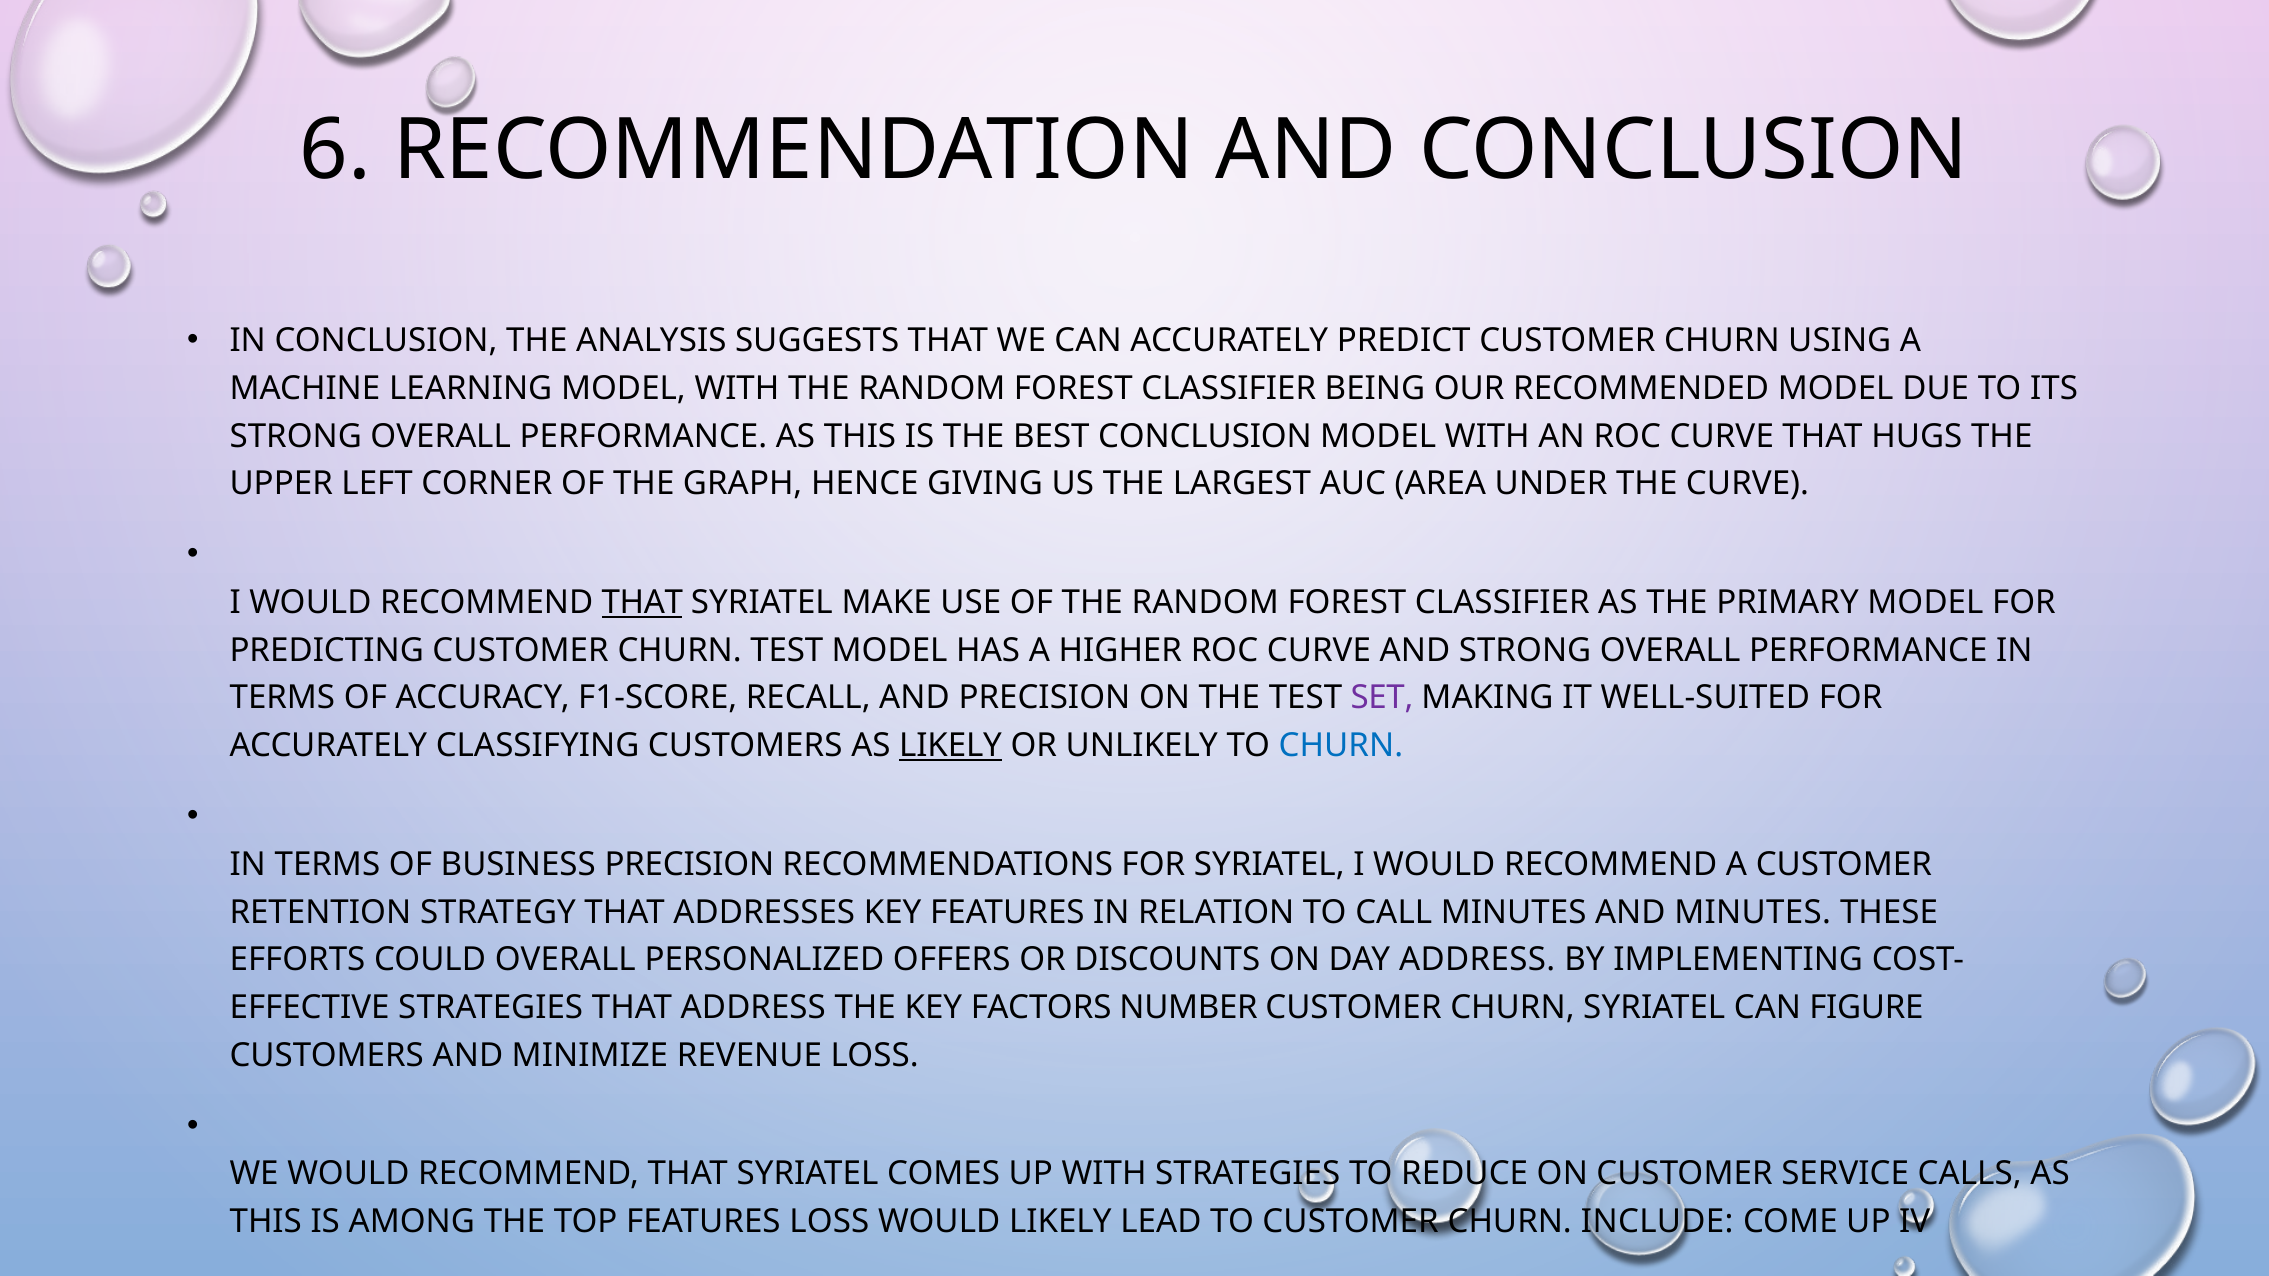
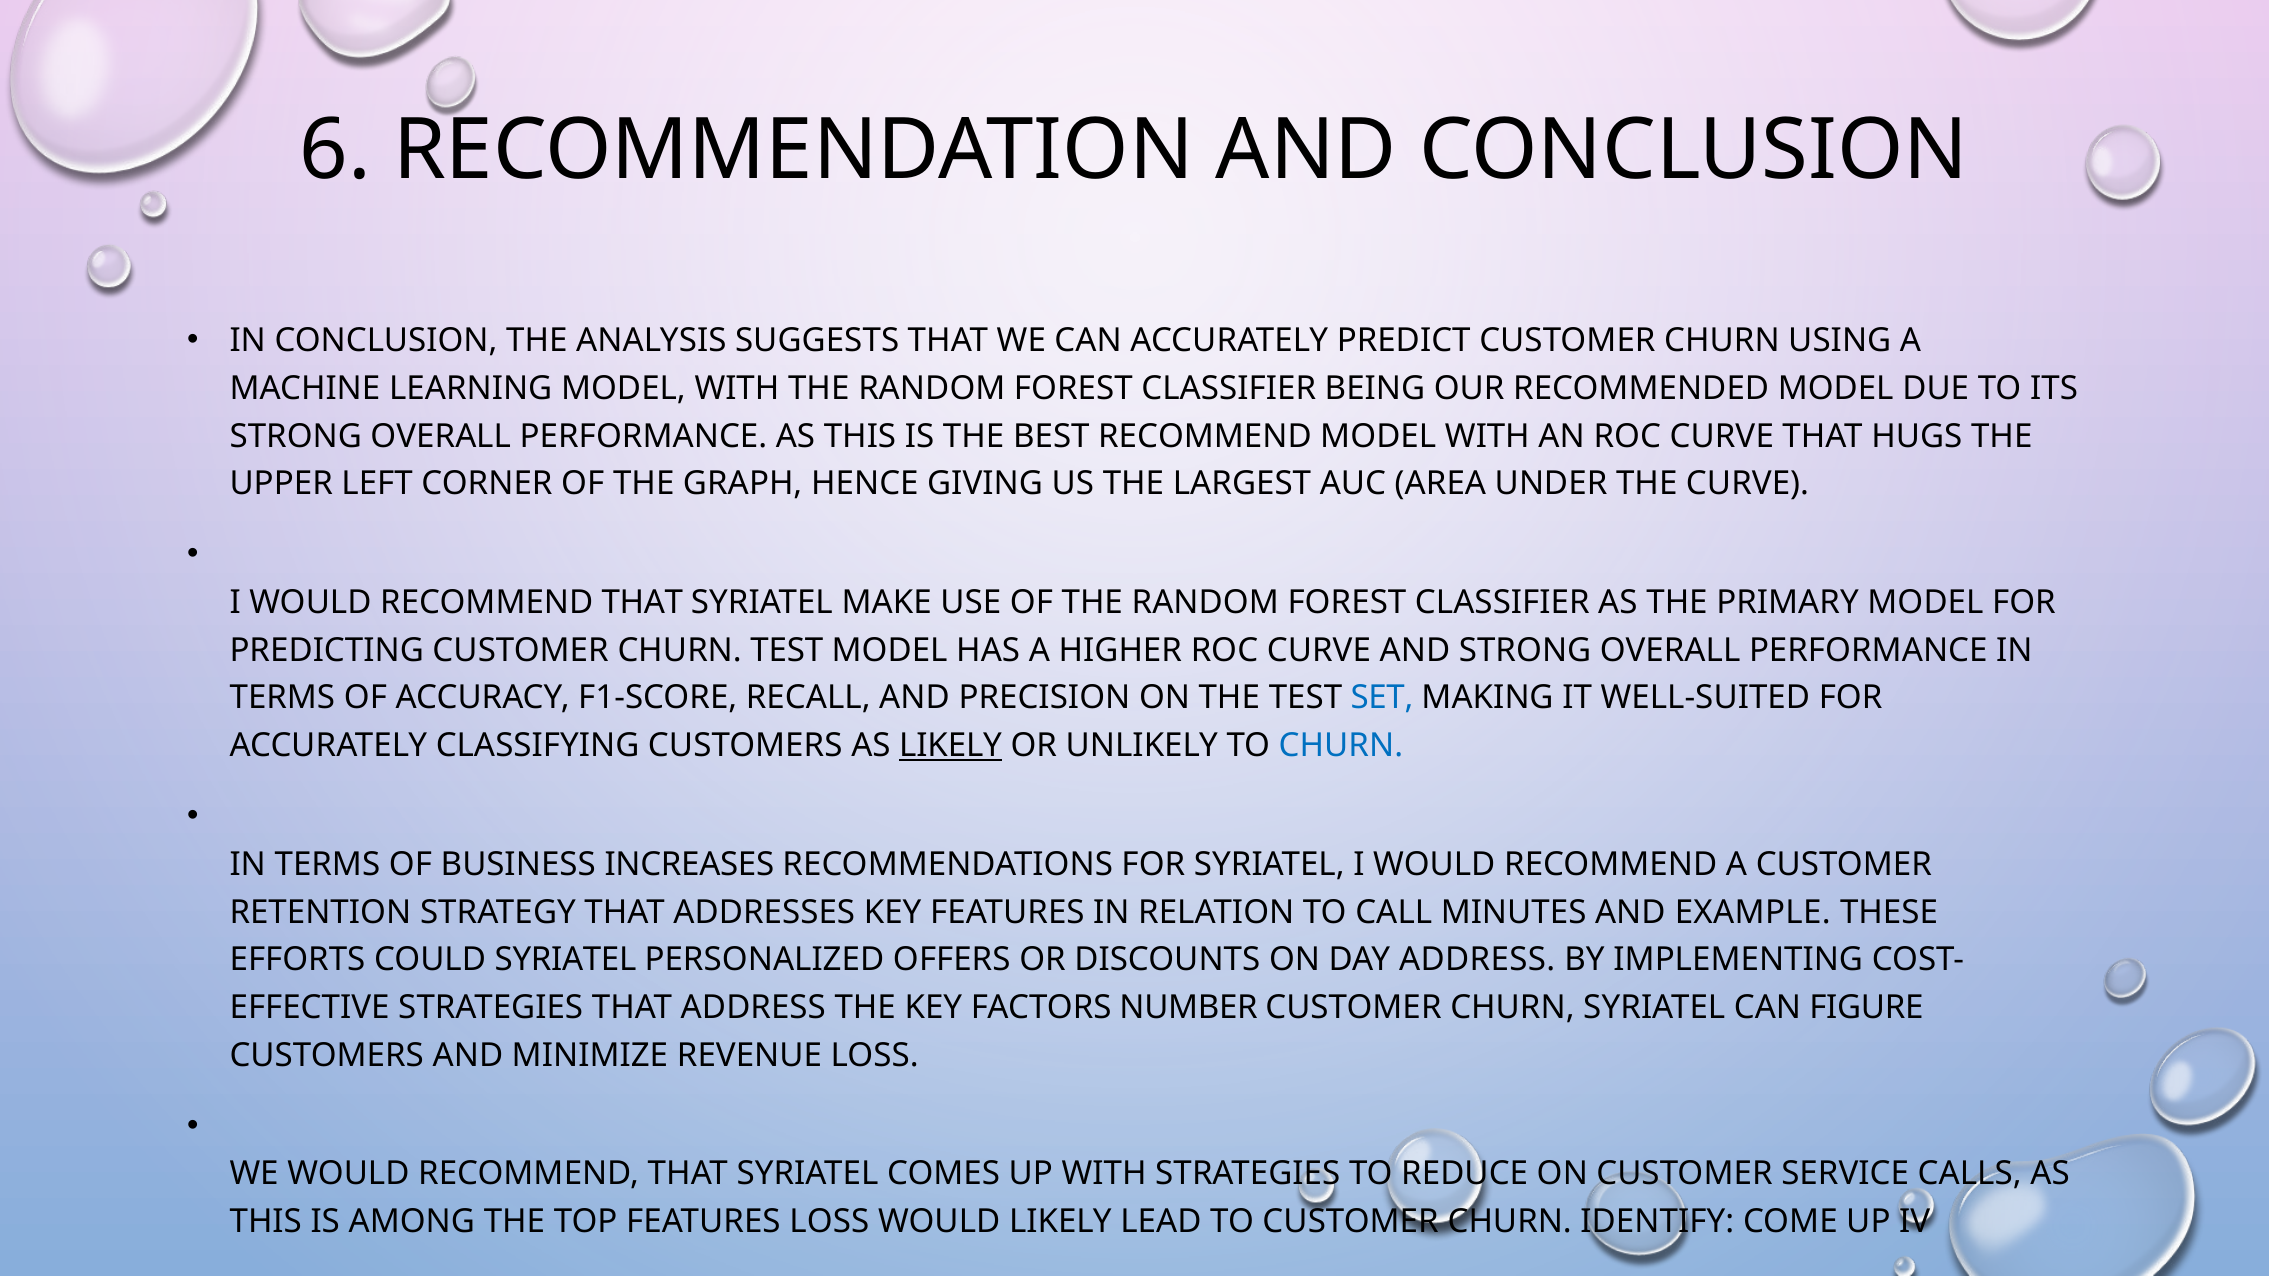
BEST CONCLUSION: CONCLUSION -> RECOMMEND
THAT at (642, 603) underline: present -> none
SET colour: purple -> blue
BUSINESS PRECISION: PRECISION -> INCREASES
AND MINUTES: MINUTES -> EXAMPLE
COULD OVERALL: OVERALL -> SYRIATEL
INCLUDE: INCLUDE -> IDENTIFY
